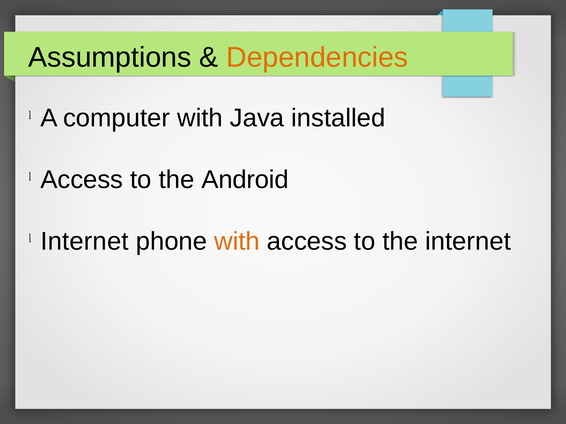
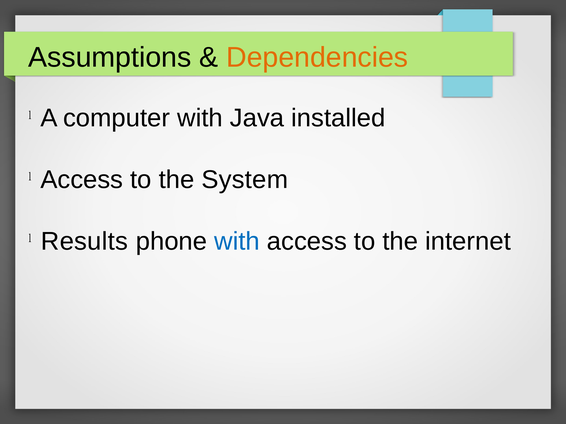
Android: Android -> System
Internet at (84, 241): Internet -> Results
with at (237, 241) colour: orange -> blue
